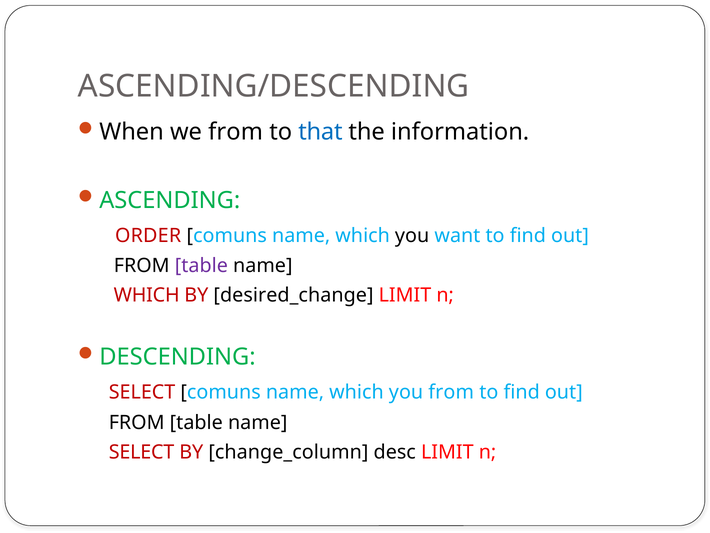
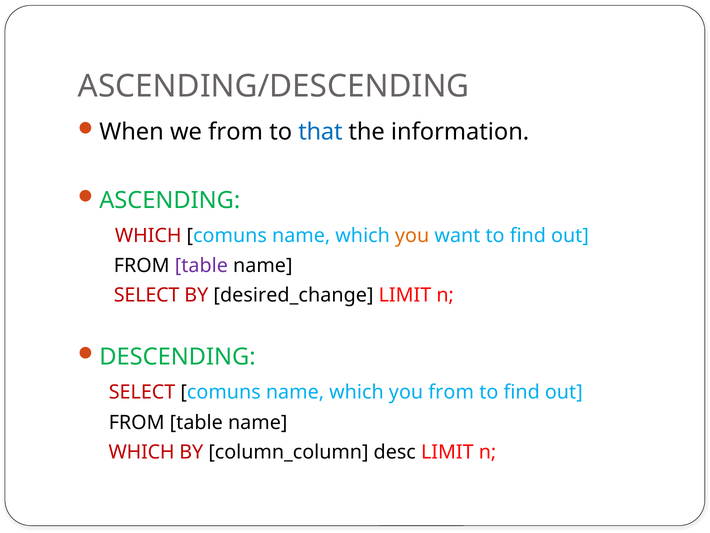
ORDER at (148, 235): ORDER -> WHICH
you at (412, 235) colour: black -> orange
WHICH at (147, 295): WHICH -> SELECT
SELECT at (142, 452): SELECT -> WHICH
change_column: change_column -> column_column
